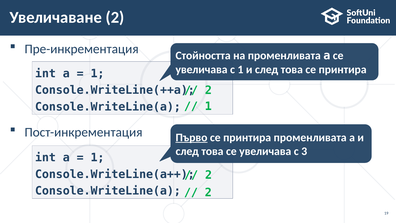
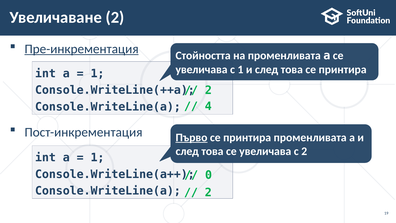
Пре-инкрементация underline: none -> present
1 at (208, 106): 1 -> 4
с 3: 3 -> 2
2 at (209, 175): 2 -> 0
